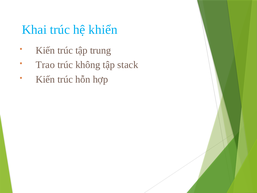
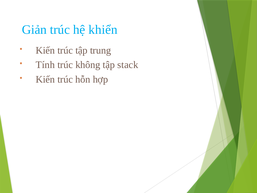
Khai: Khai -> Giản
Trao: Trao -> Tính
